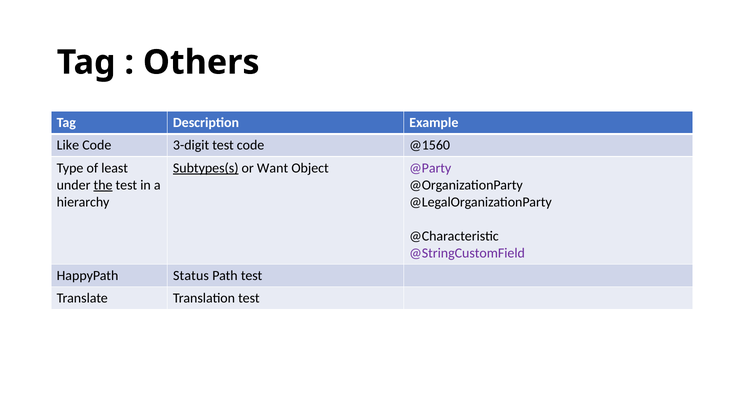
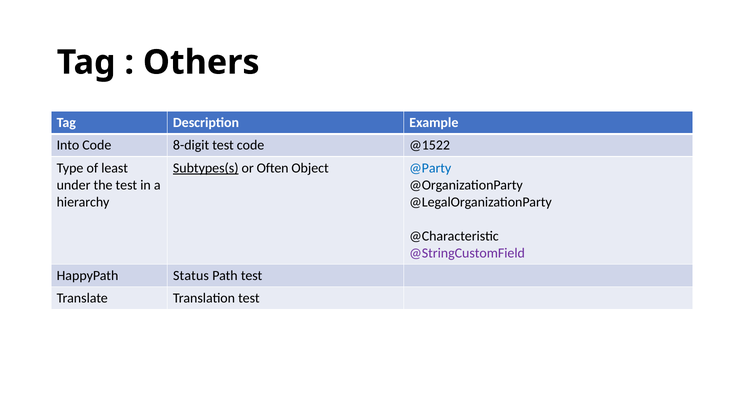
Like: Like -> Into
3-digit: 3-digit -> 8-digit
@1560: @1560 -> @1522
Want: Want -> Often
@Party colour: purple -> blue
the underline: present -> none
